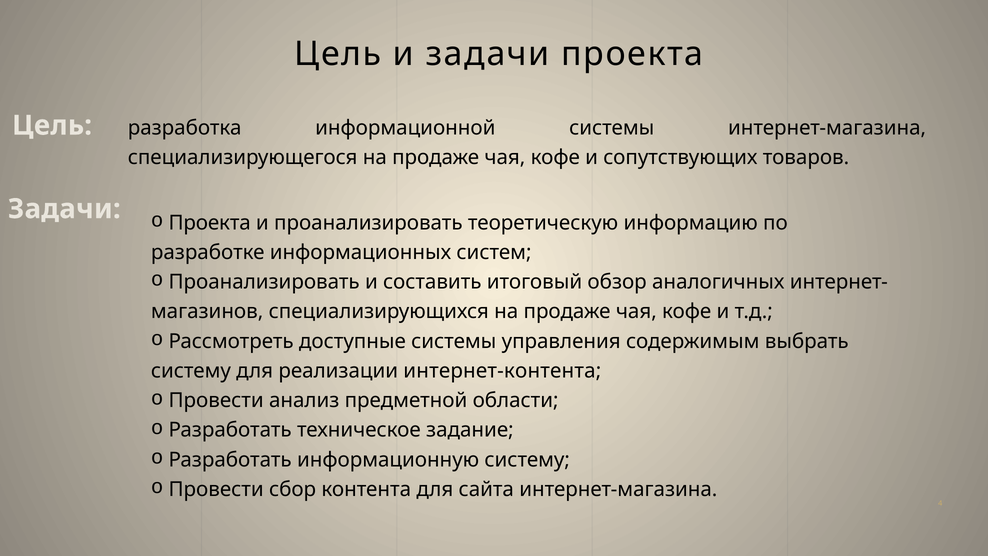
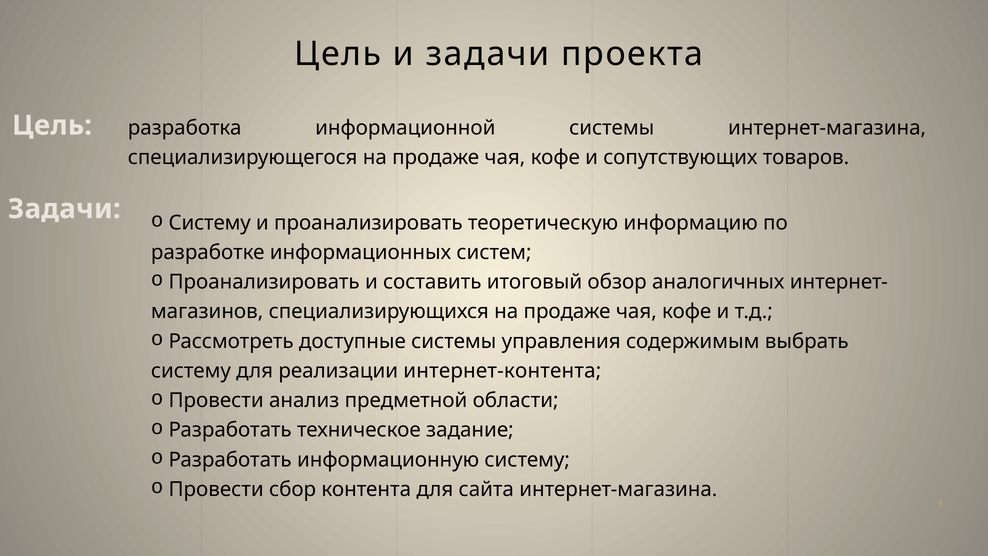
Проекта at (210, 223): Проекта -> Систему
